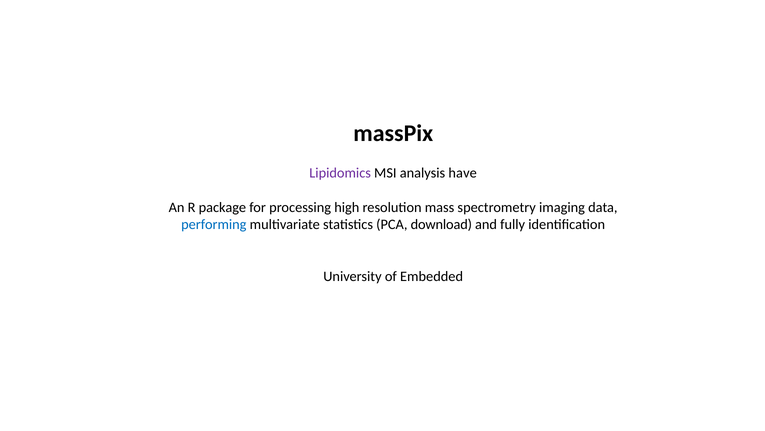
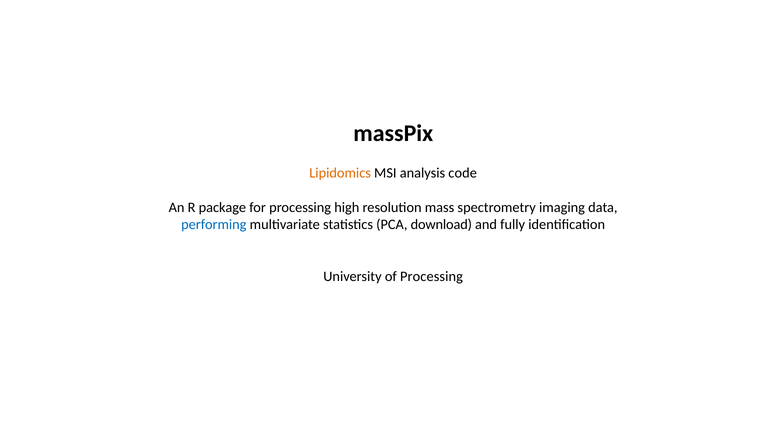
Lipidomics colour: purple -> orange
have: have -> code
of Embedded: Embedded -> Processing
